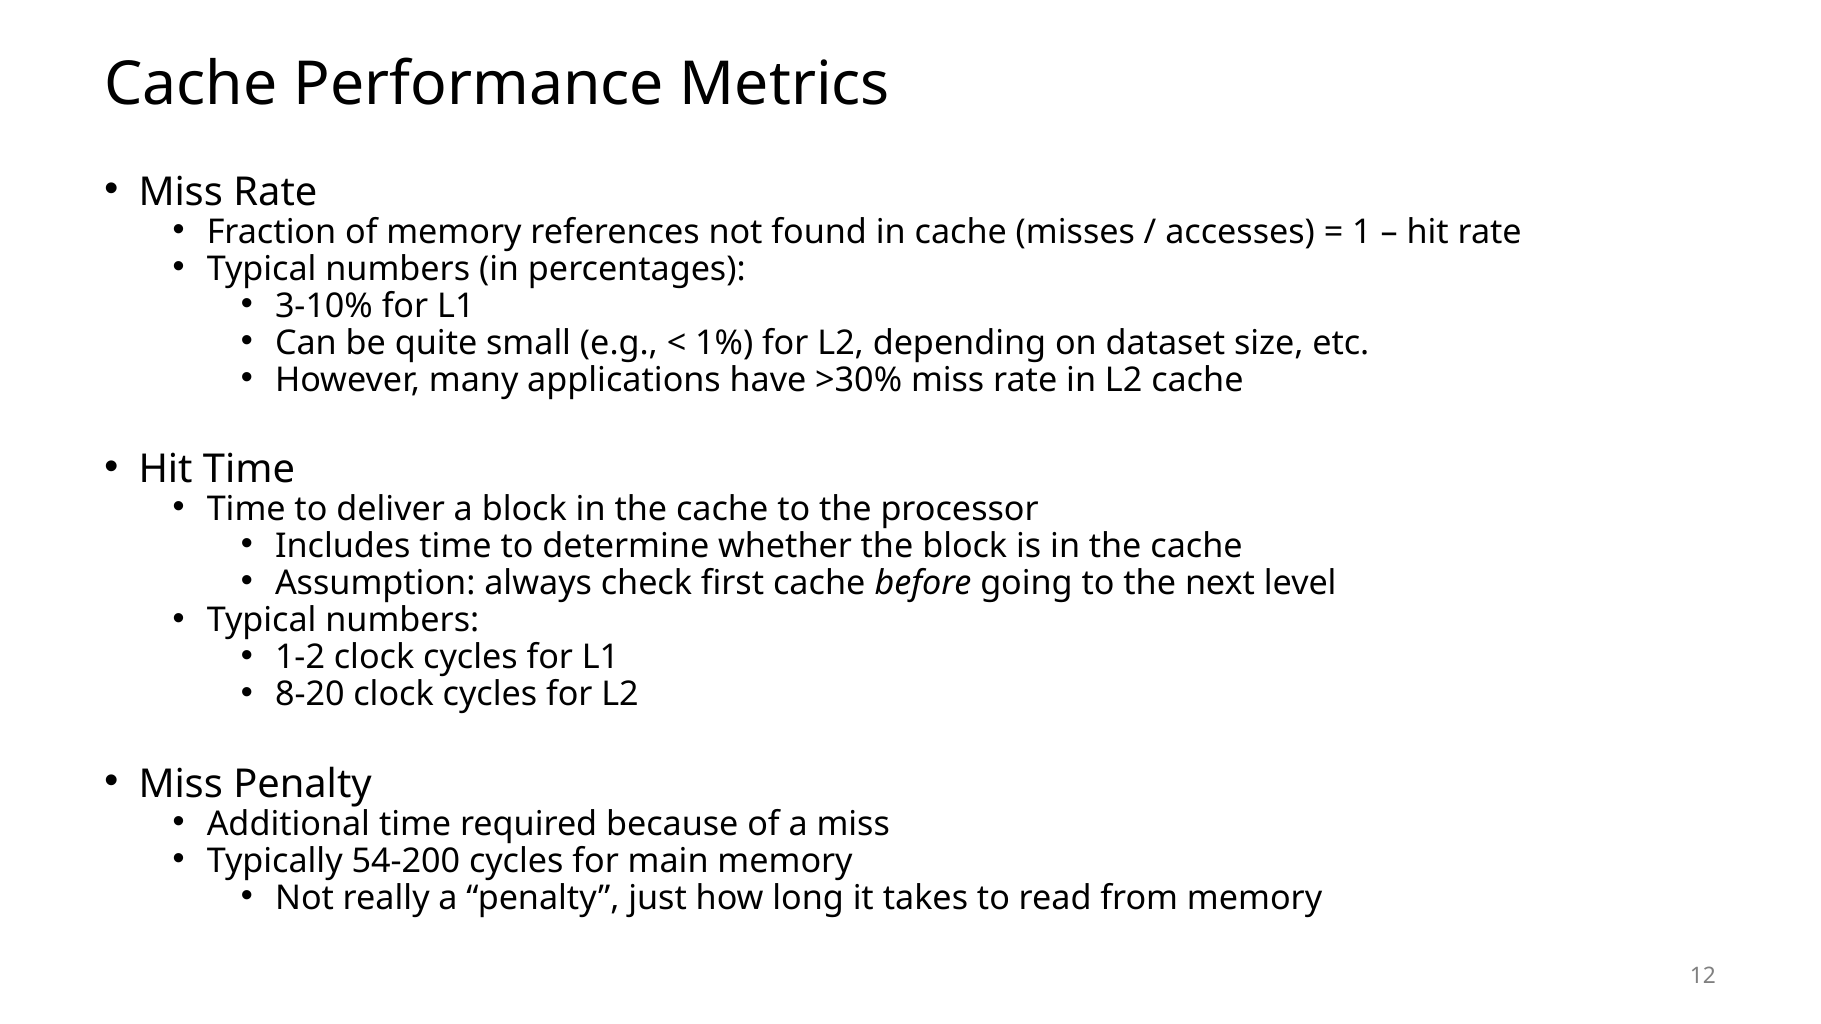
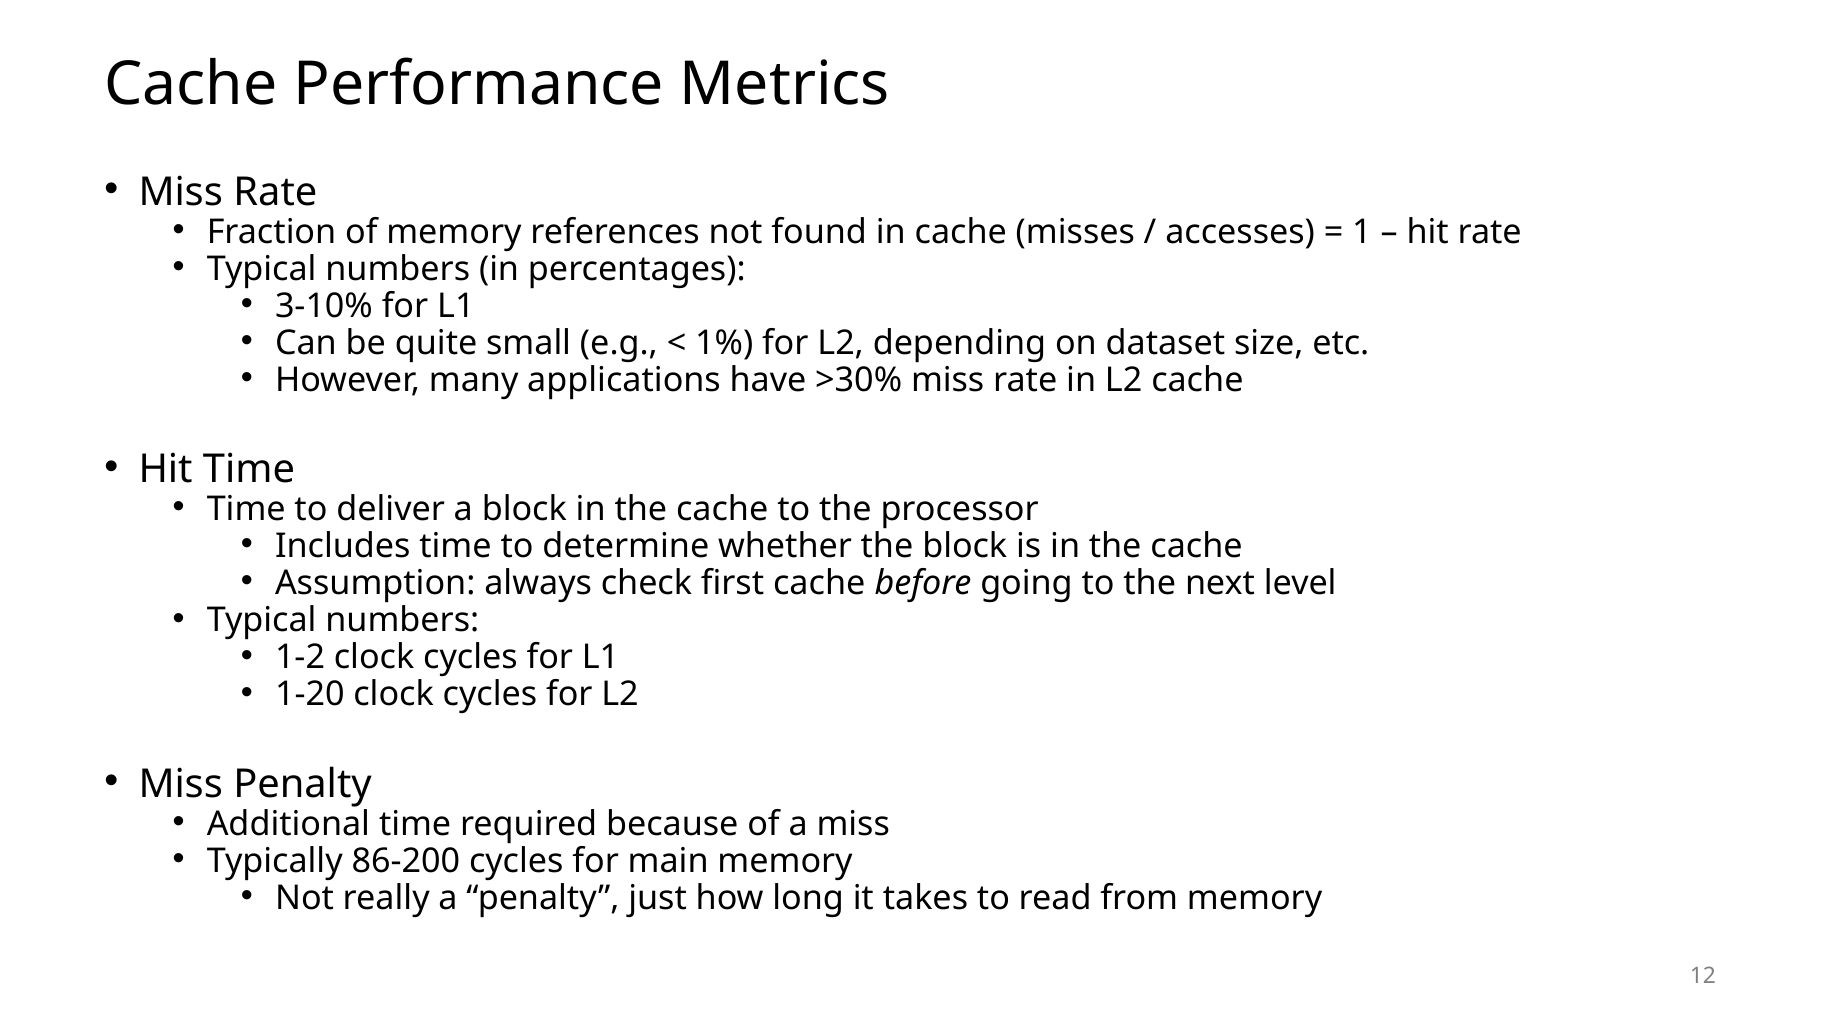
8-20: 8-20 -> 1-20
54-200: 54-200 -> 86-200
